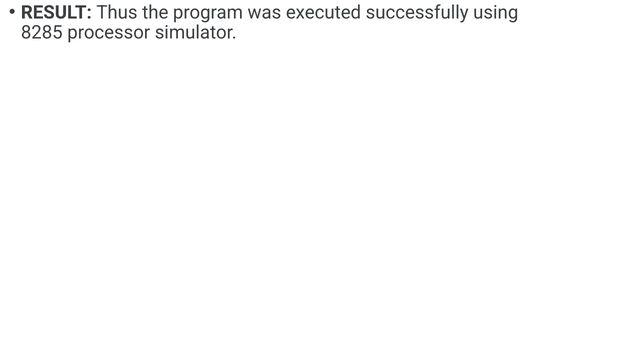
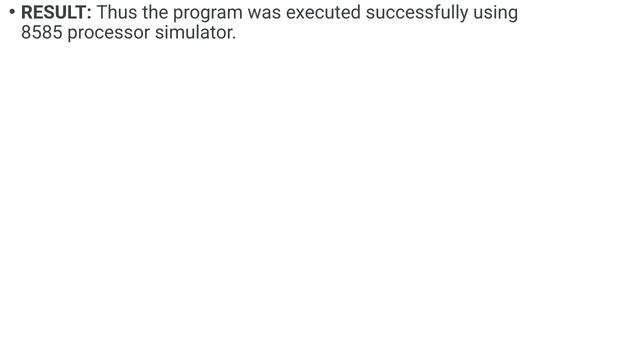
8285: 8285 -> 8585
